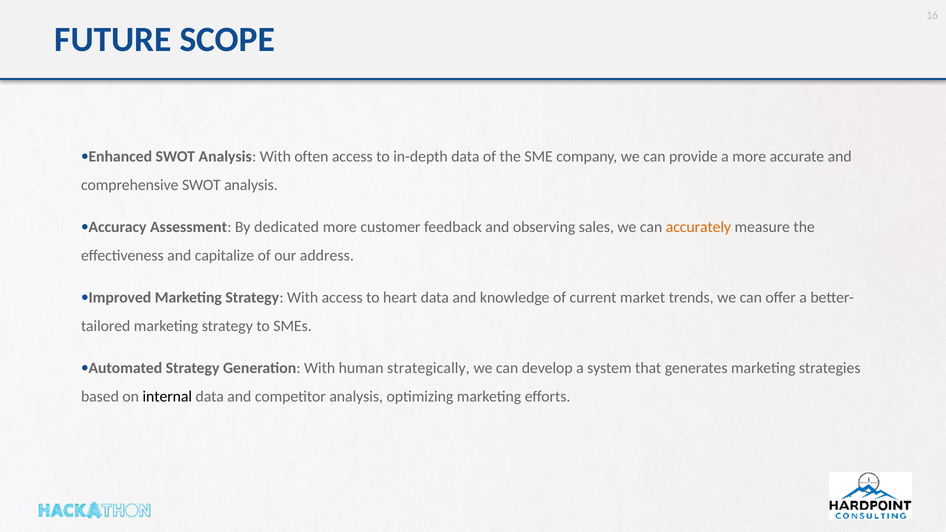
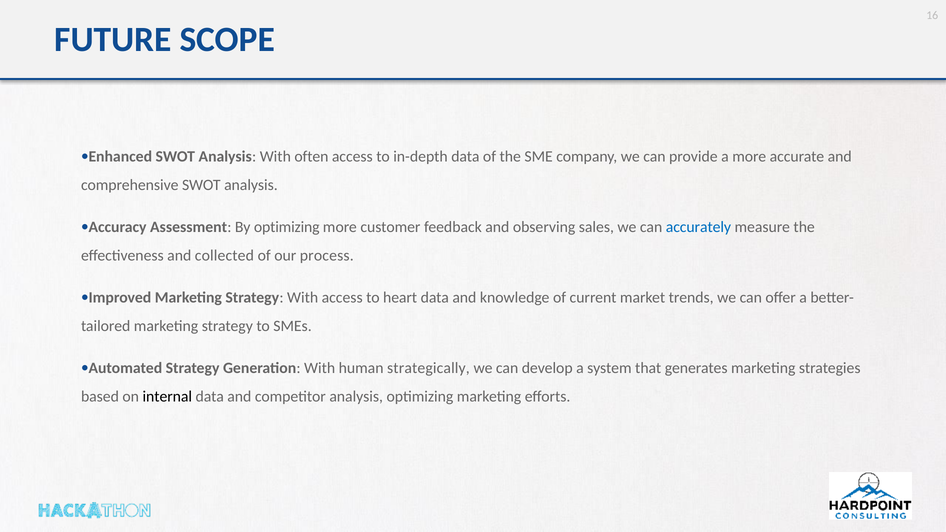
By dedicated: dedicated -> optimizing
accurately colour: orange -> blue
capitalize: capitalize -> collected
address: address -> process
